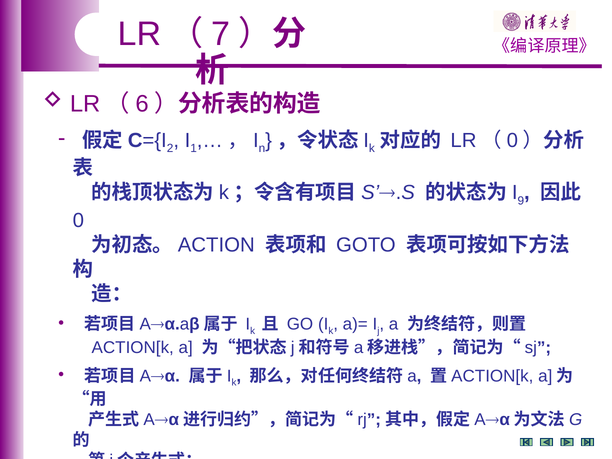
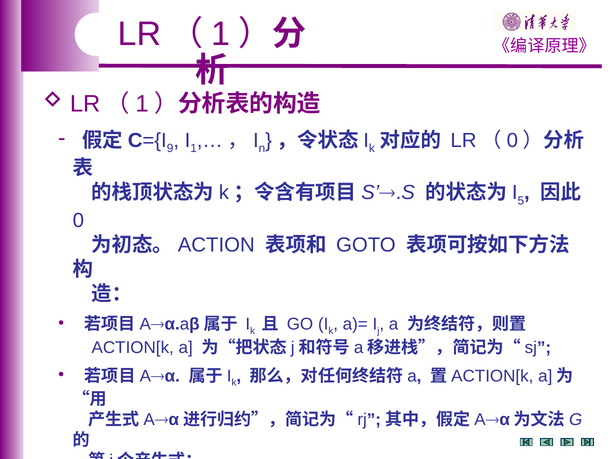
7 at (221, 34): 7 -> 1
6 at (142, 104): 6 -> 1
2: 2 -> 9
9: 9 -> 5
